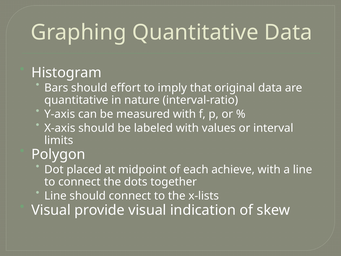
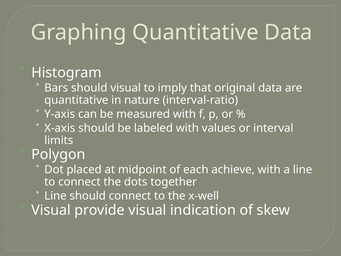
should effort: effort -> visual
x-lists: x-lists -> x-well
